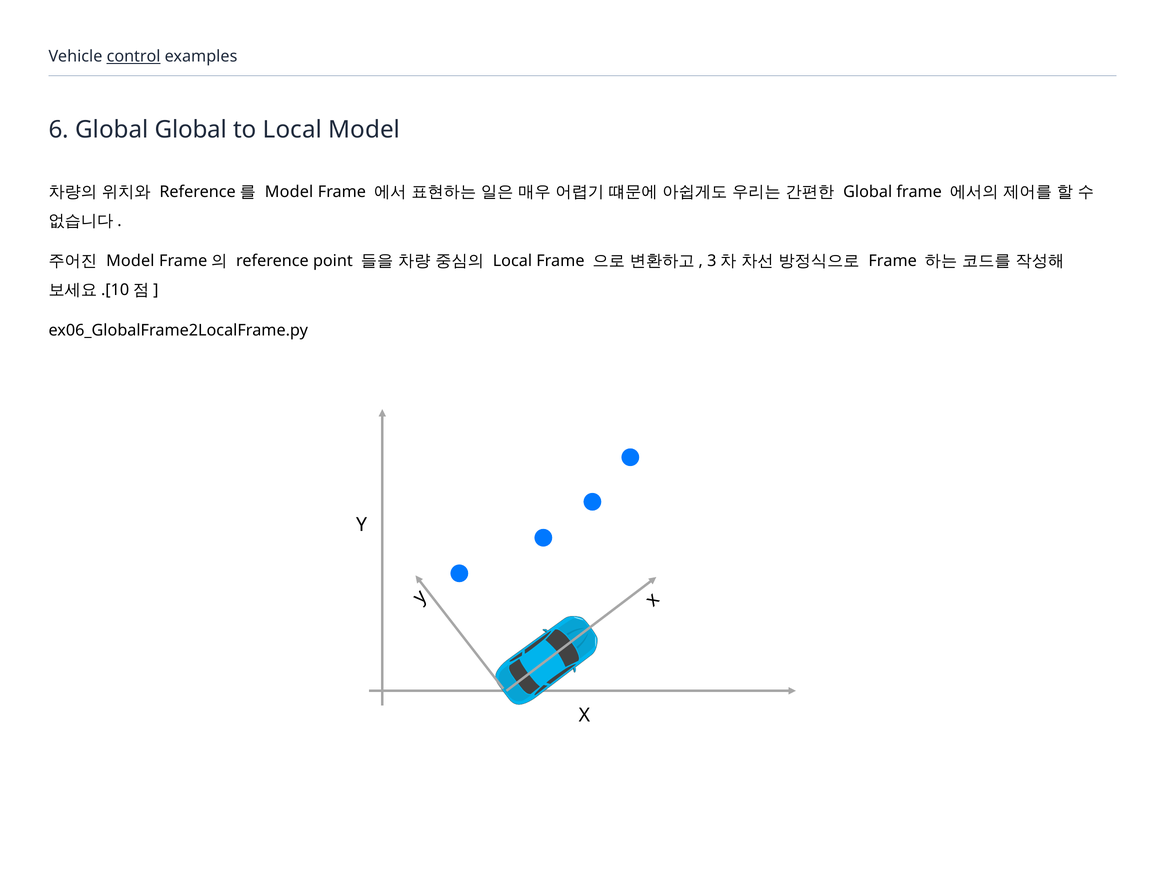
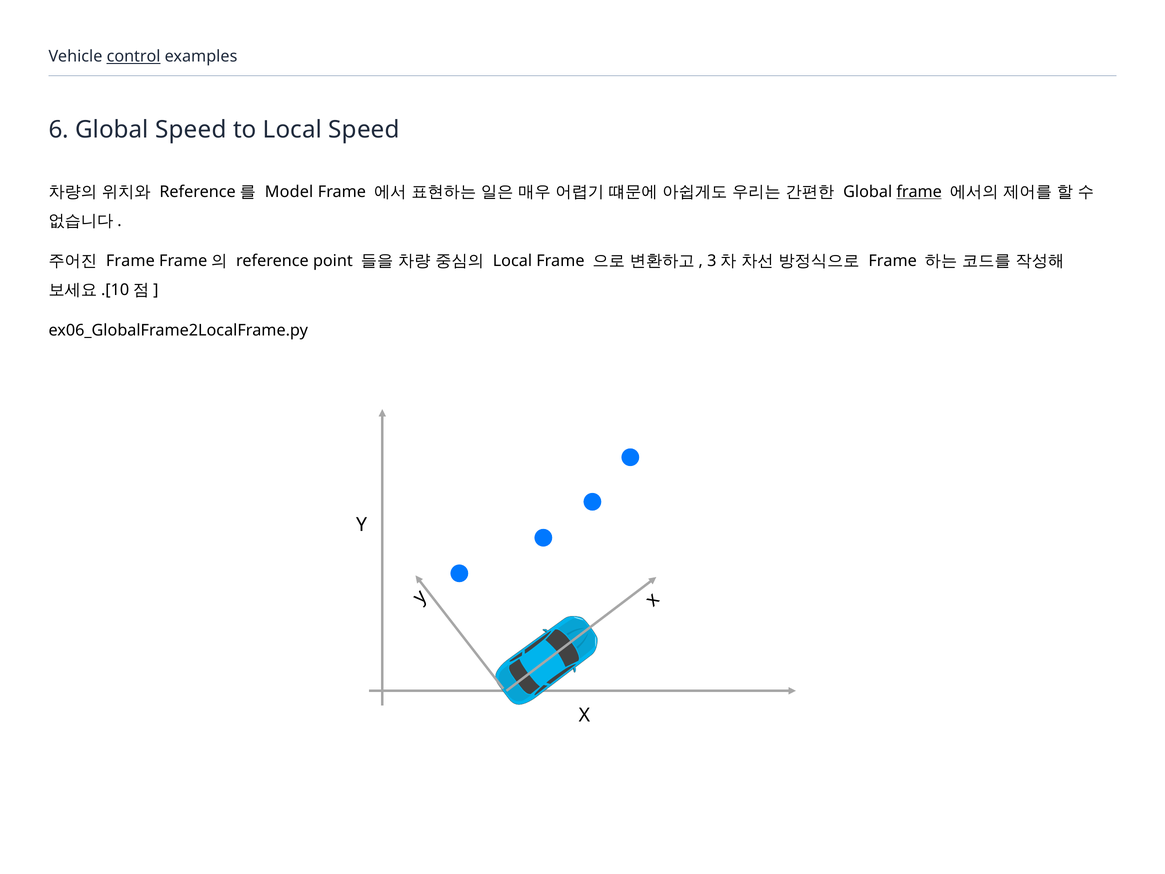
Global Global: Global -> Speed
Local Model: Model -> Speed
frame at (919, 192) underline: none -> present
Model at (130, 261): Model -> Frame
